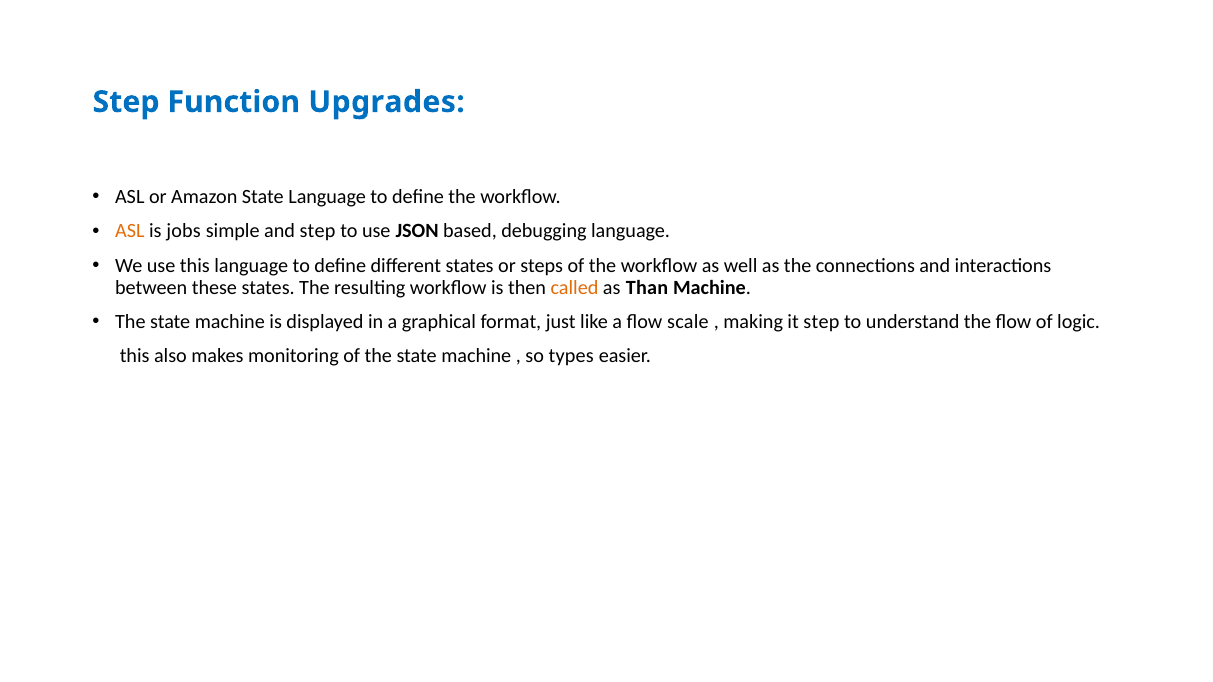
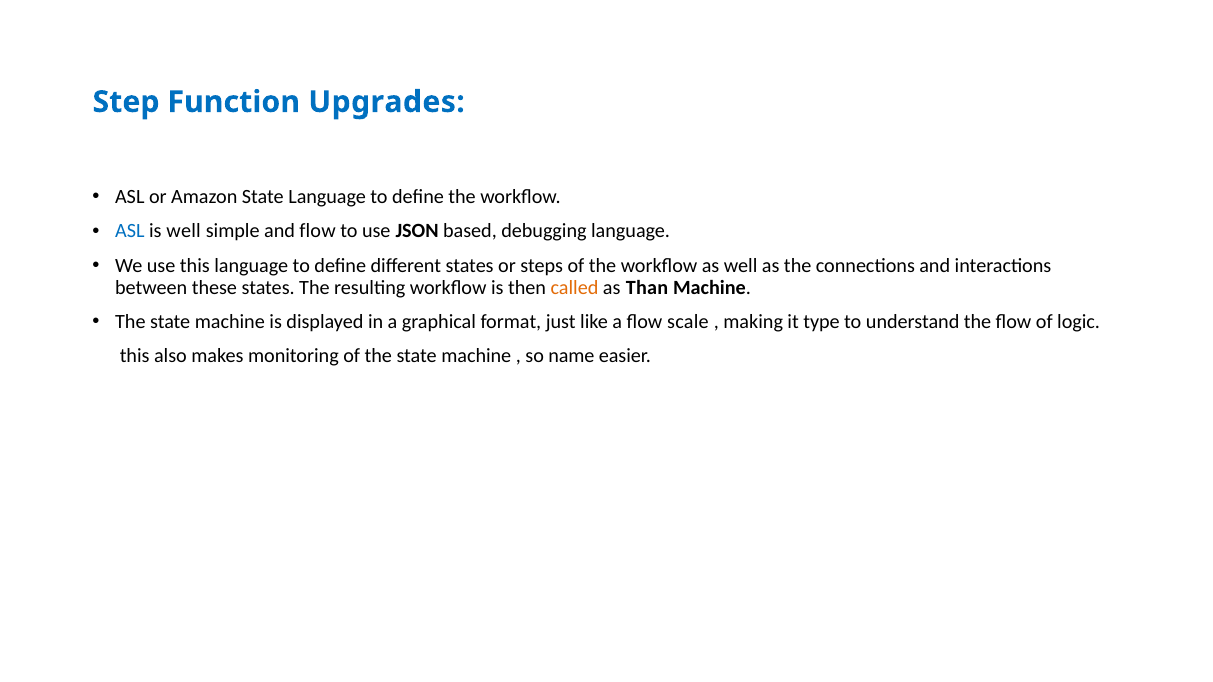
ASL at (130, 231) colour: orange -> blue
is jobs: jobs -> well
and step: step -> flow
it step: step -> type
types: types -> name
